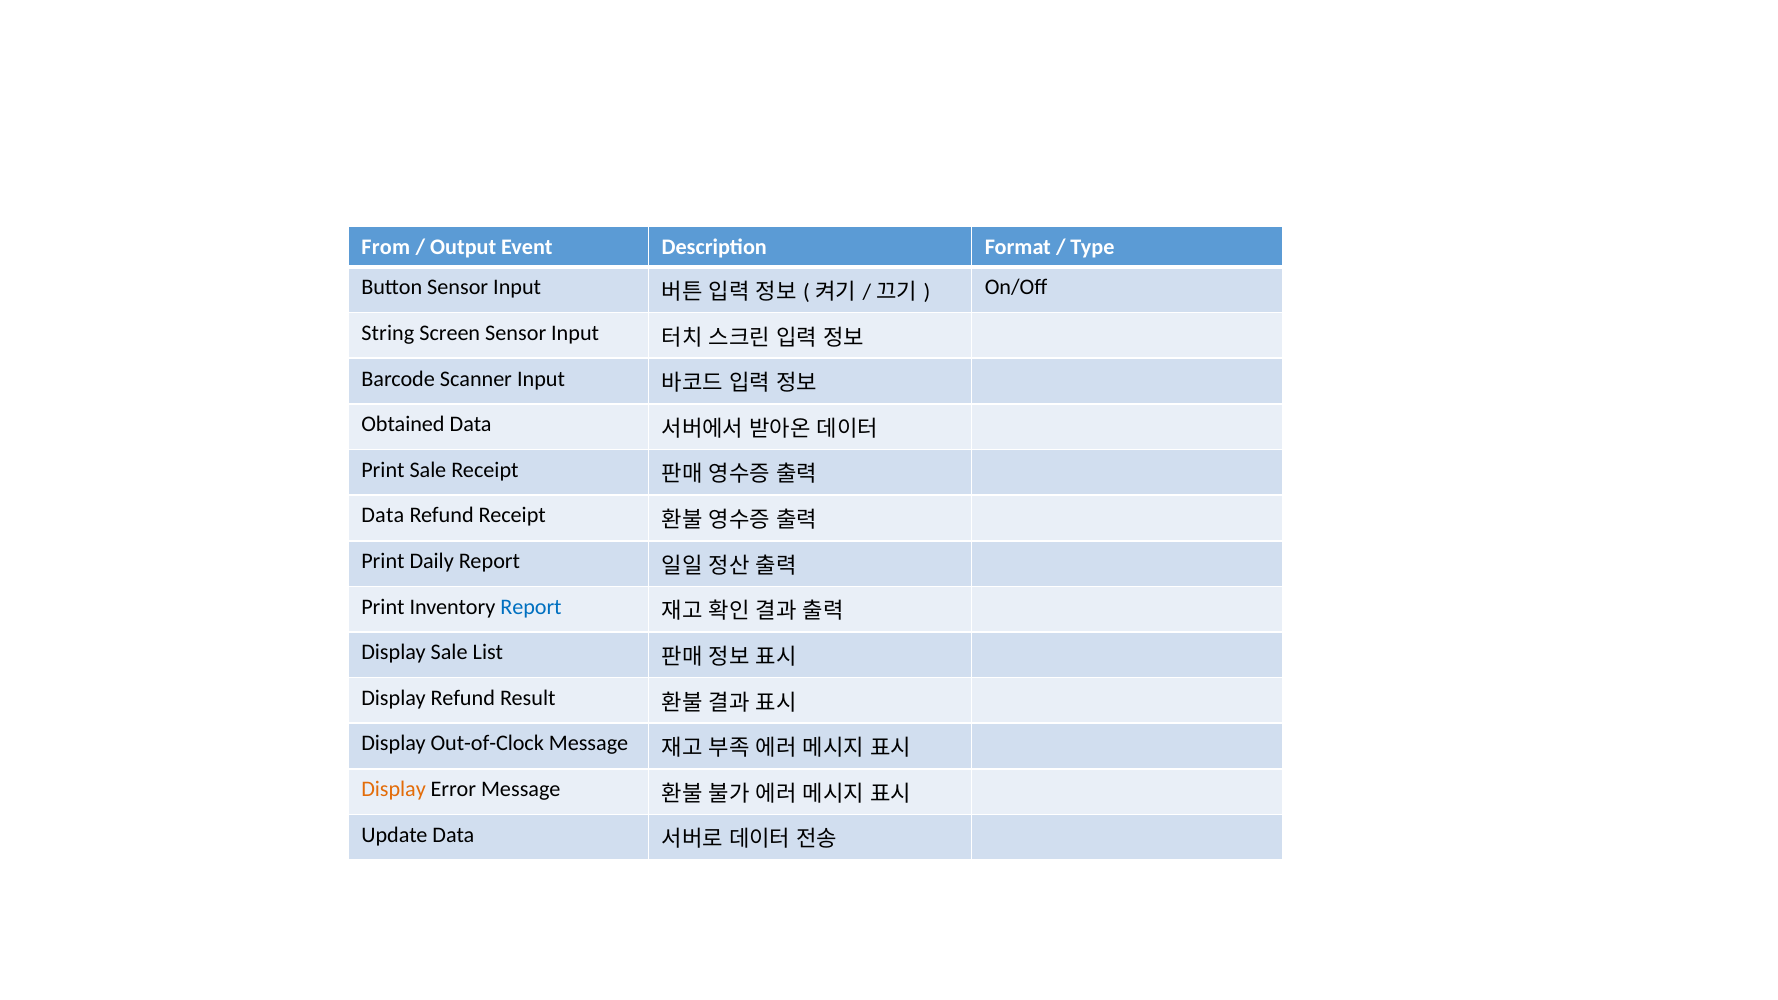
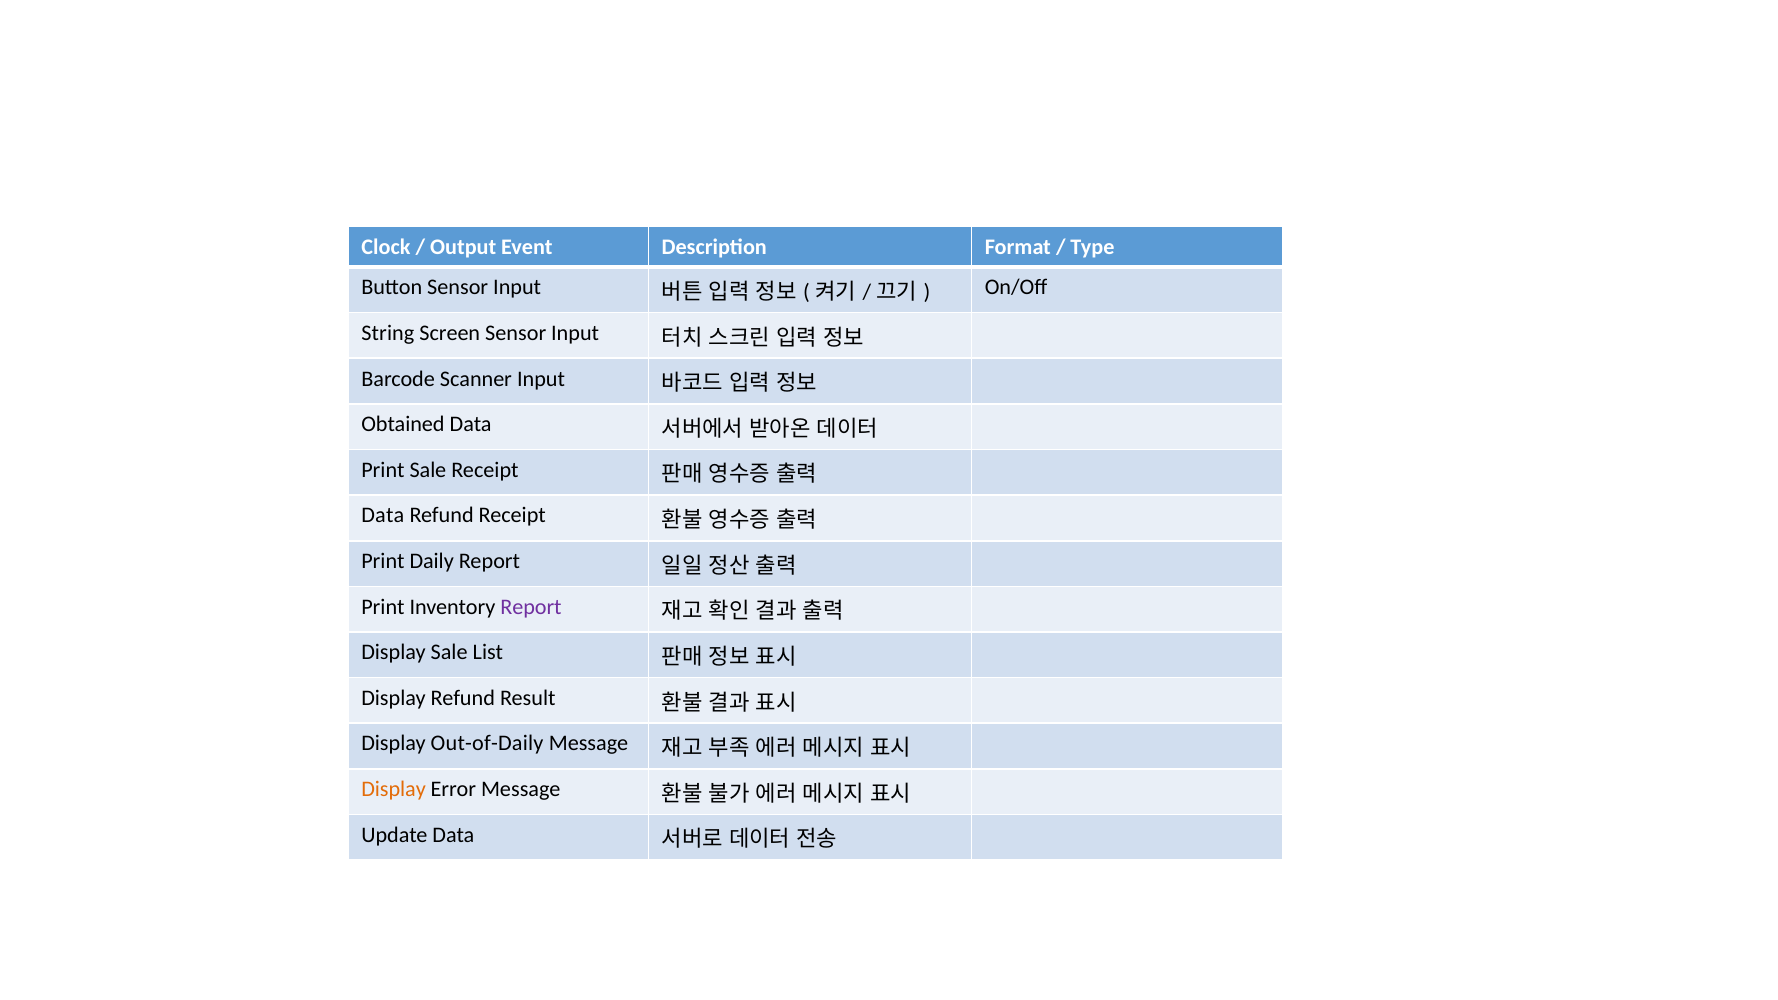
From: From -> Clock
Report at (531, 607) colour: blue -> purple
Out-of-Clock: Out-of-Clock -> Out-of-Daily
